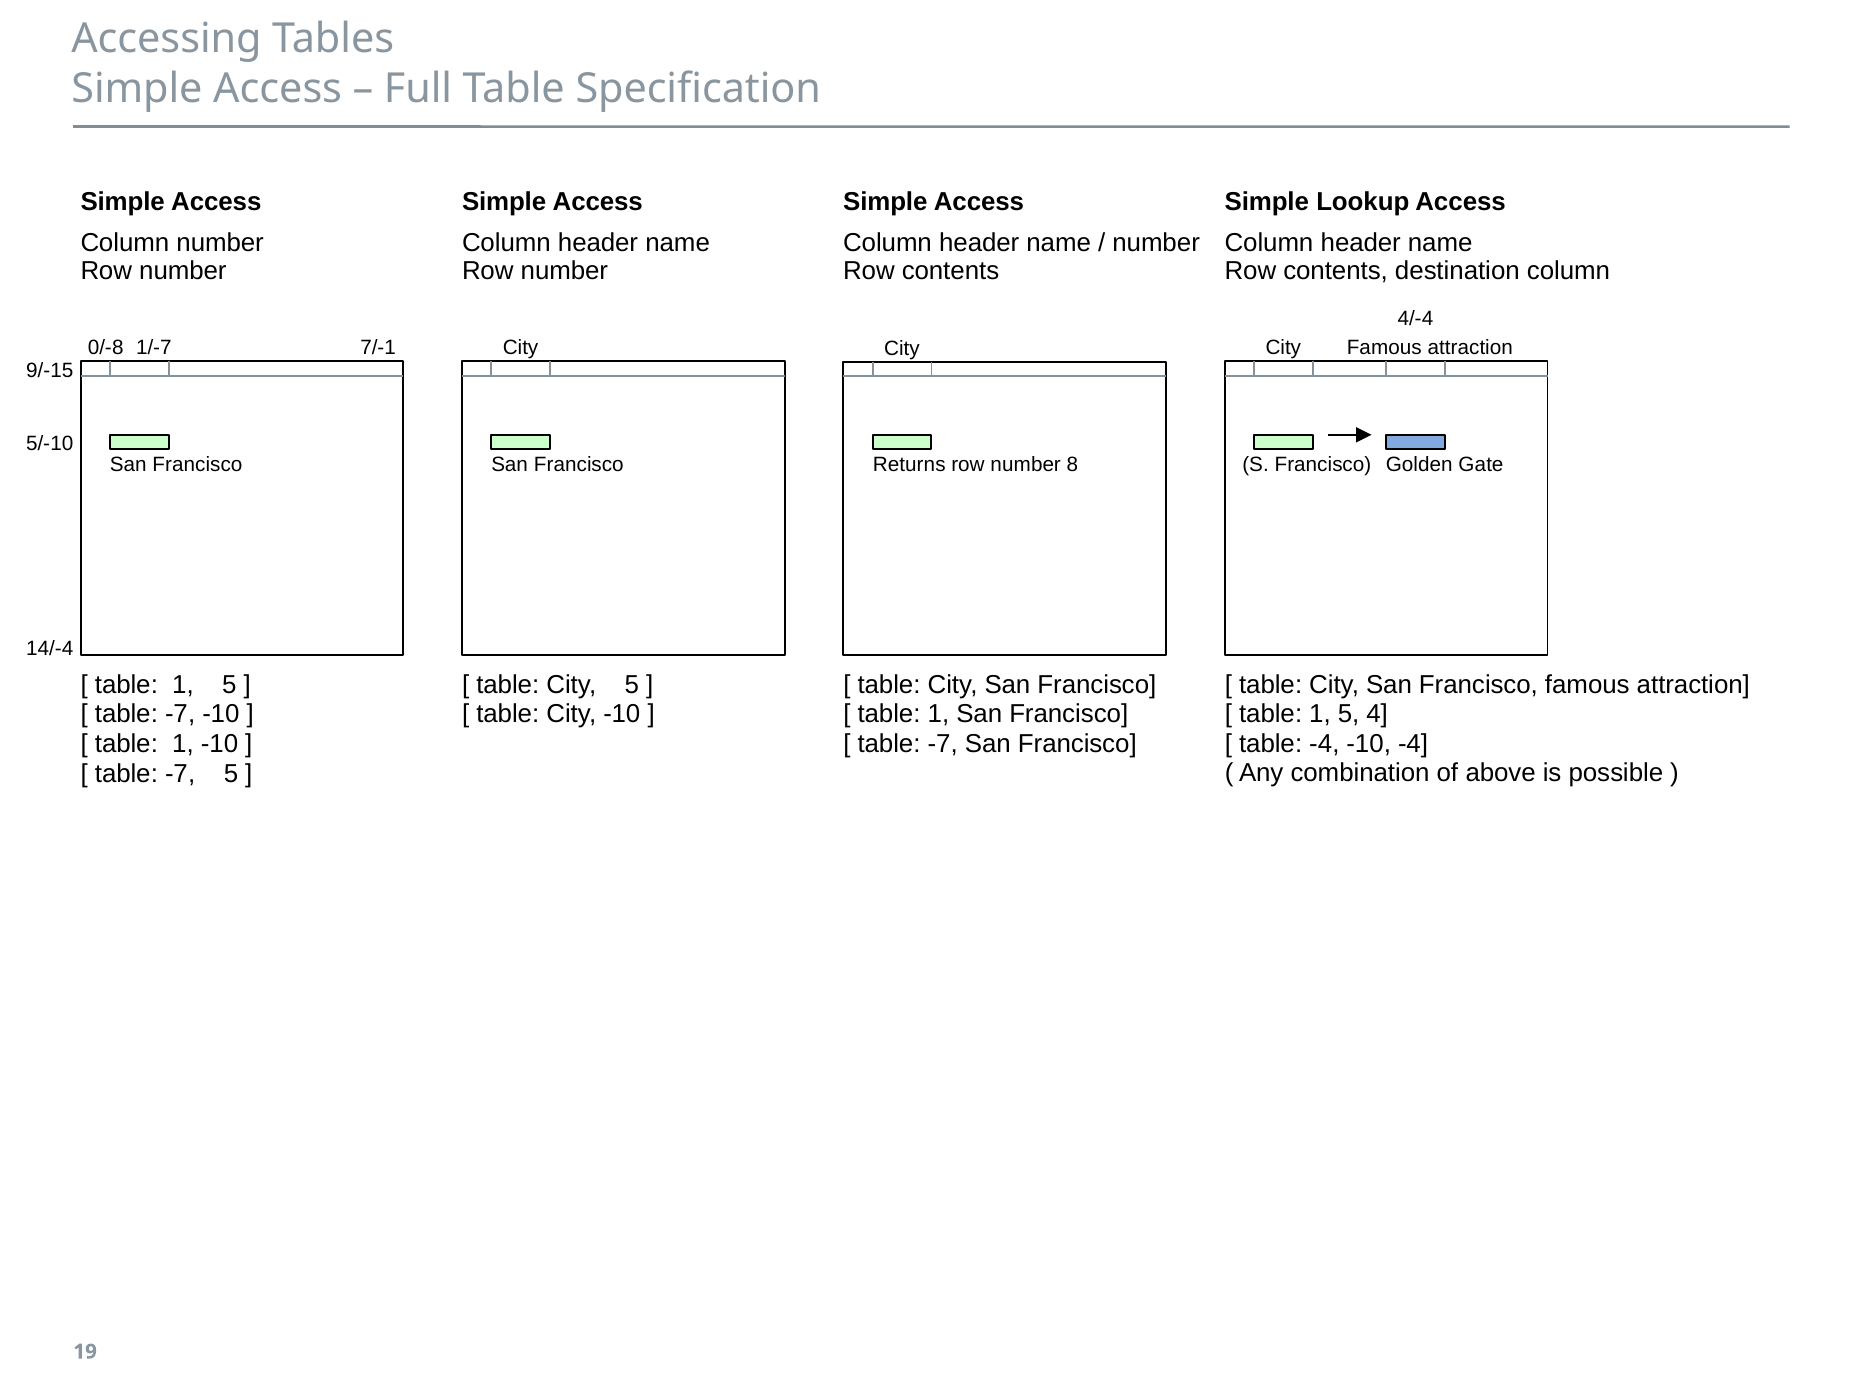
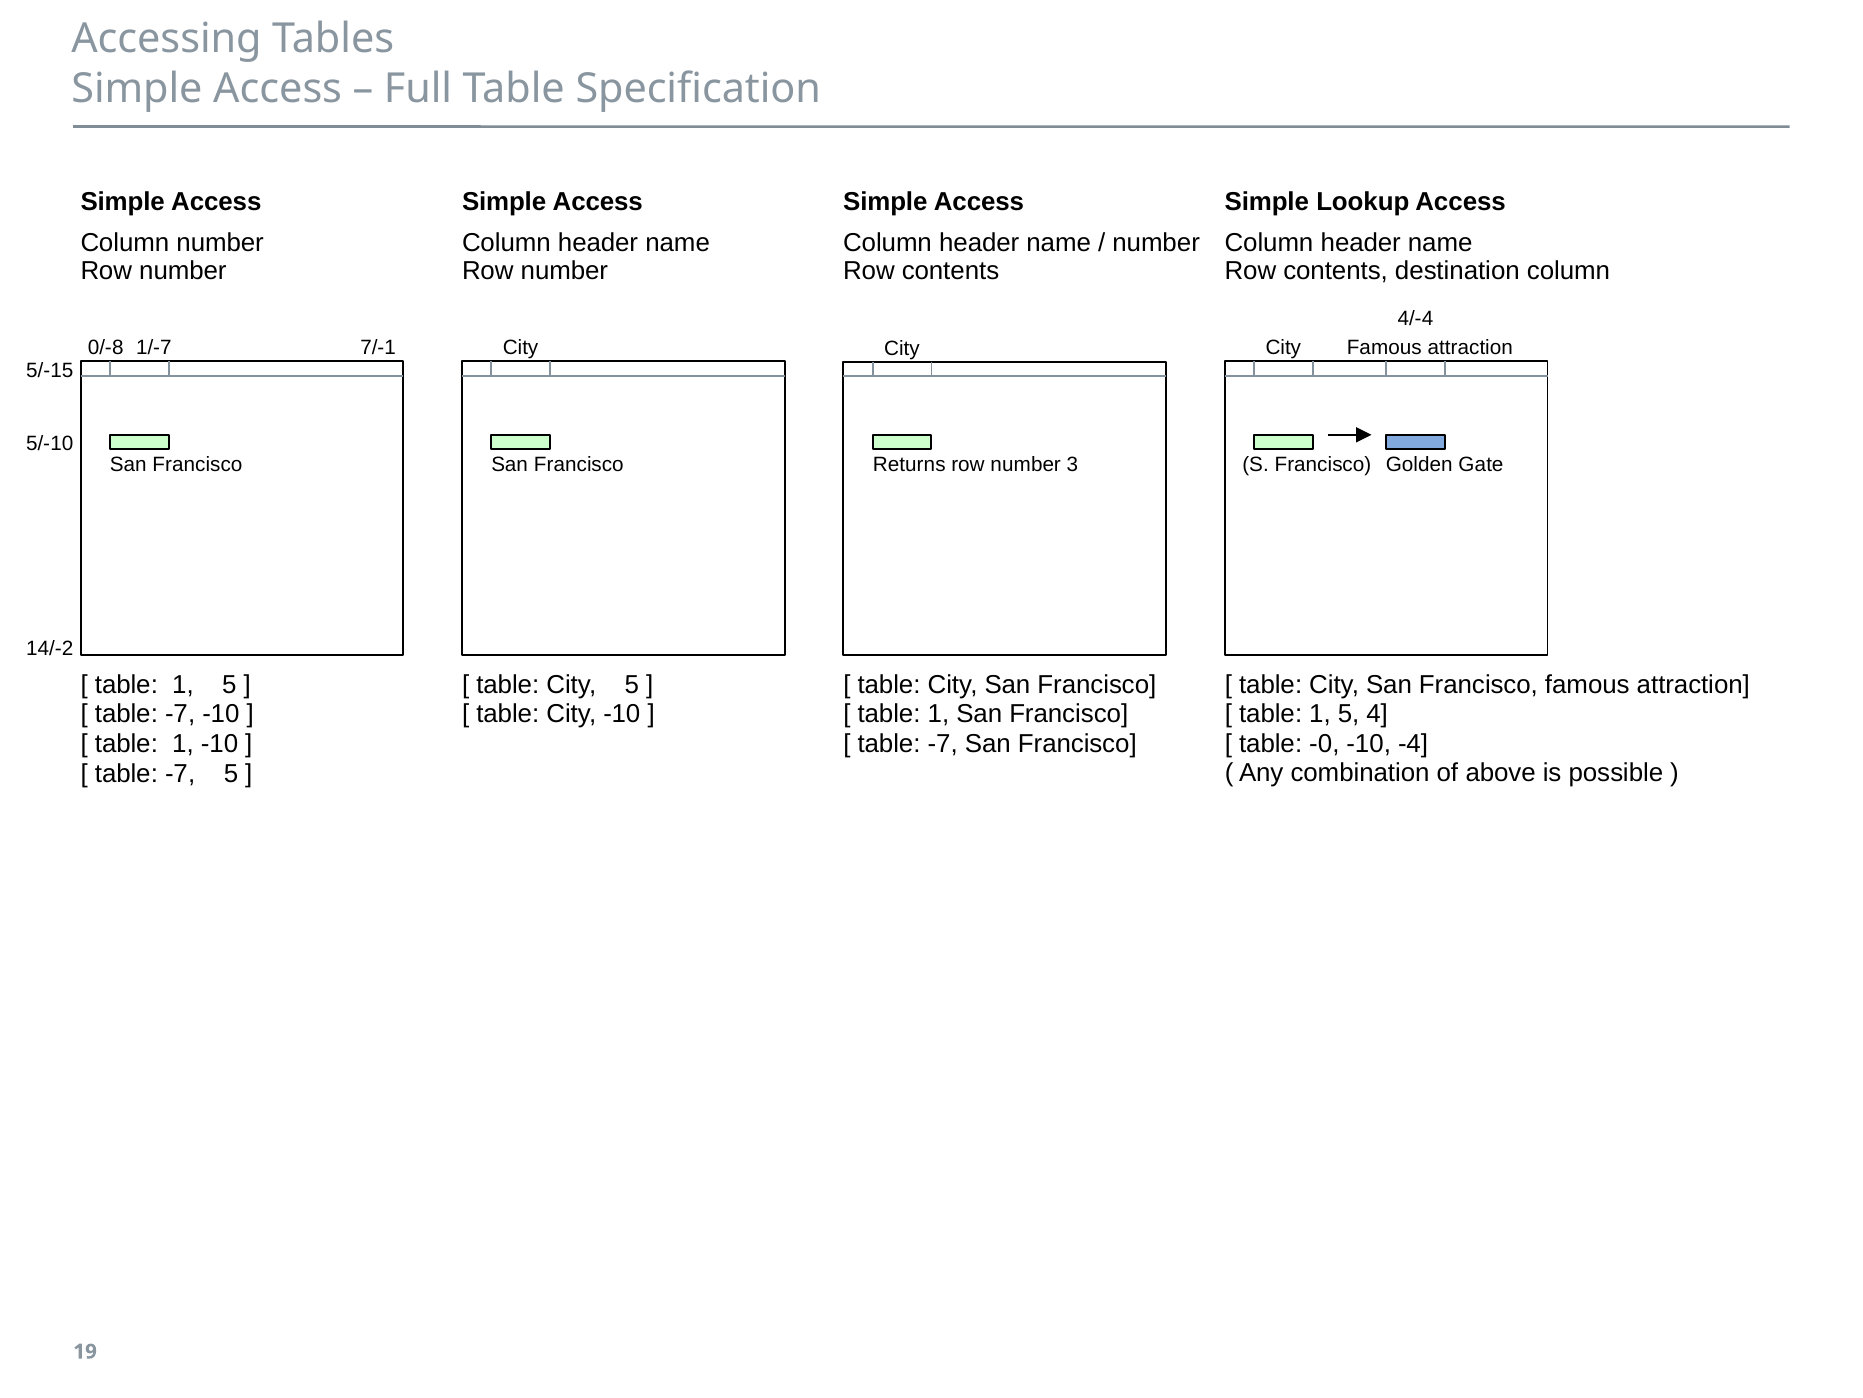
9/-15: 9/-15 -> 5/-15
8: 8 -> 3
14/-4: 14/-4 -> 14/-2
table -4: -4 -> -0
